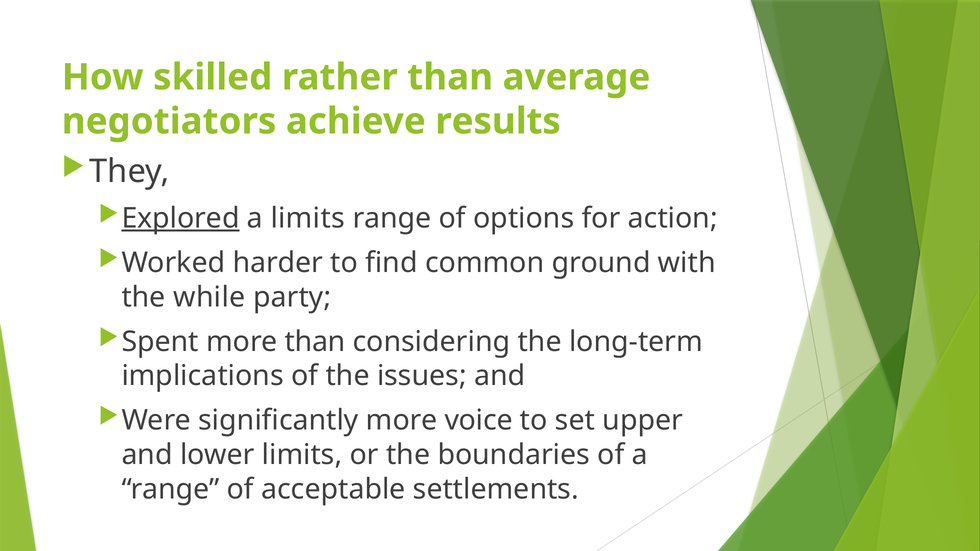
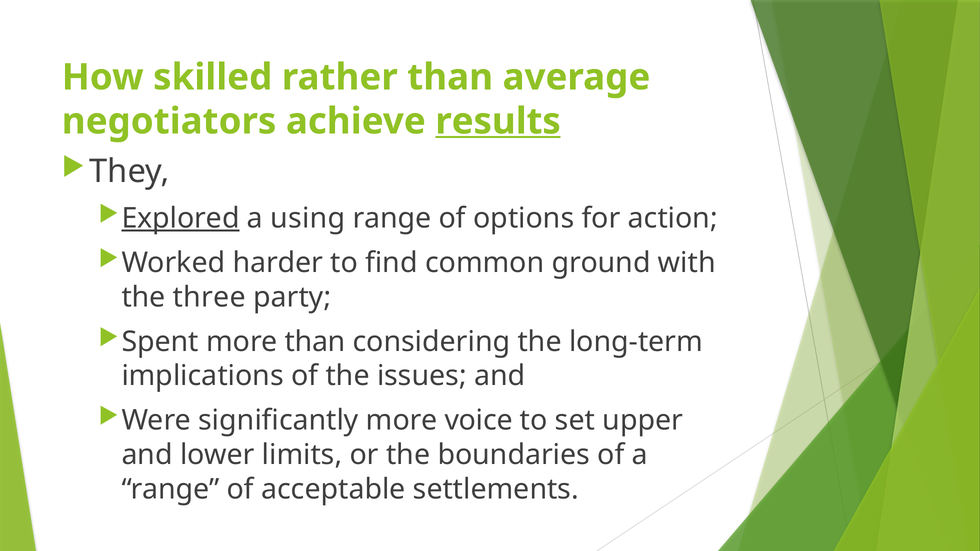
results underline: none -> present
a limits: limits -> using
while: while -> three
